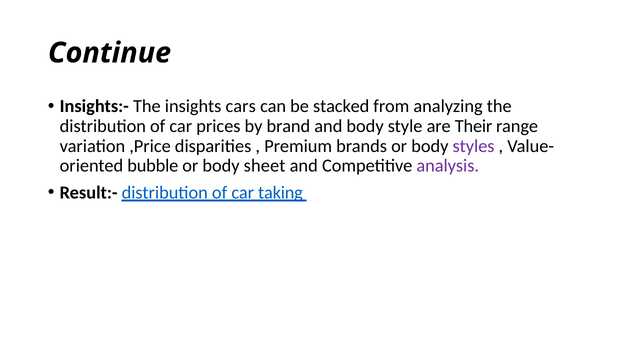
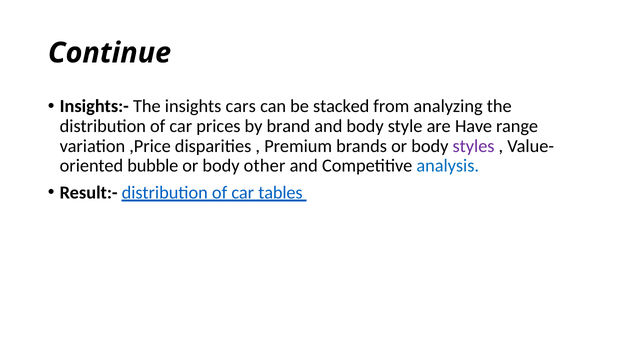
Their: Their -> Have
sheet: sheet -> other
analysis colour: purple -> blue
taking: taking -> tables
